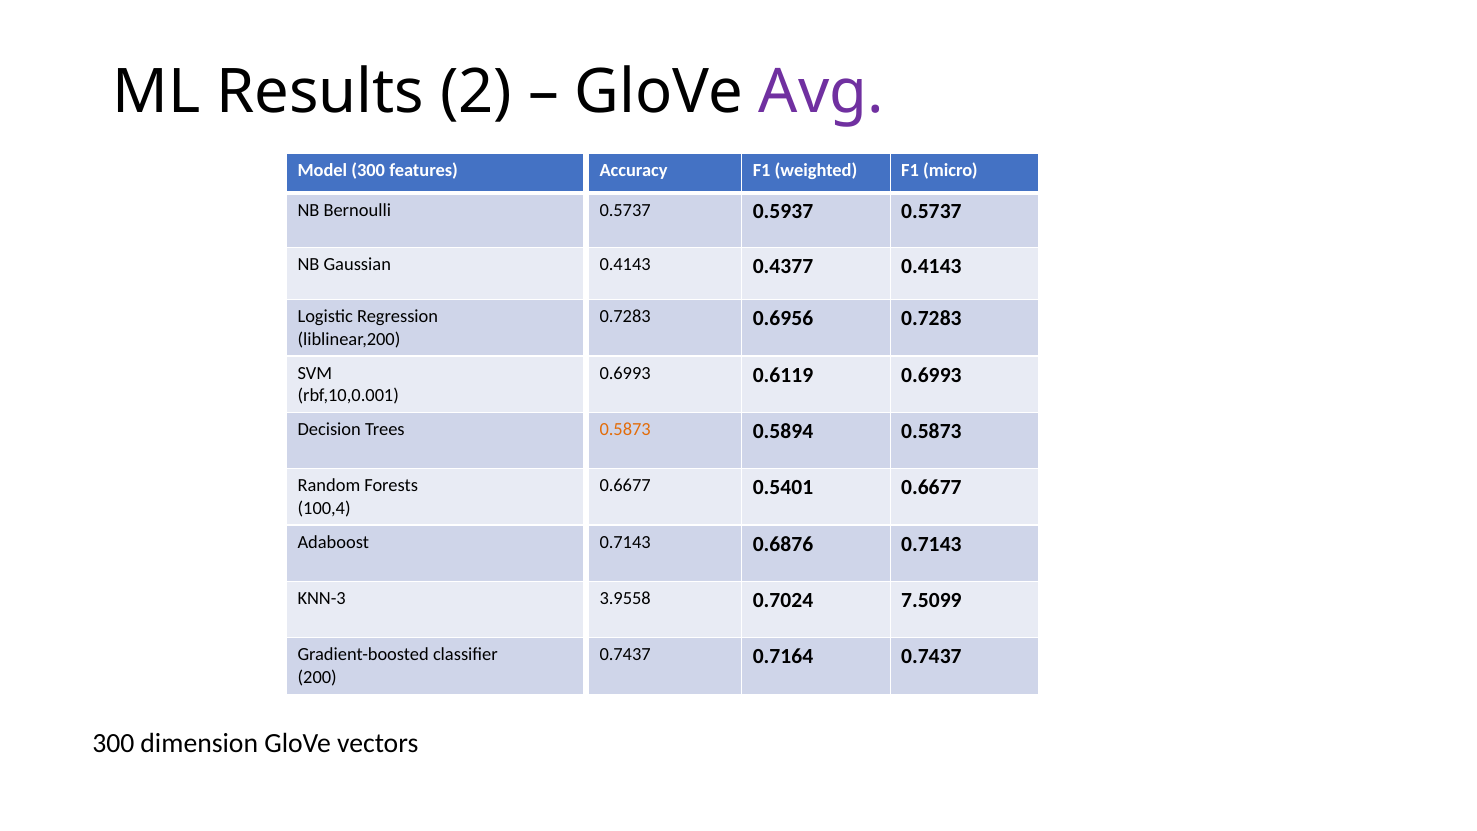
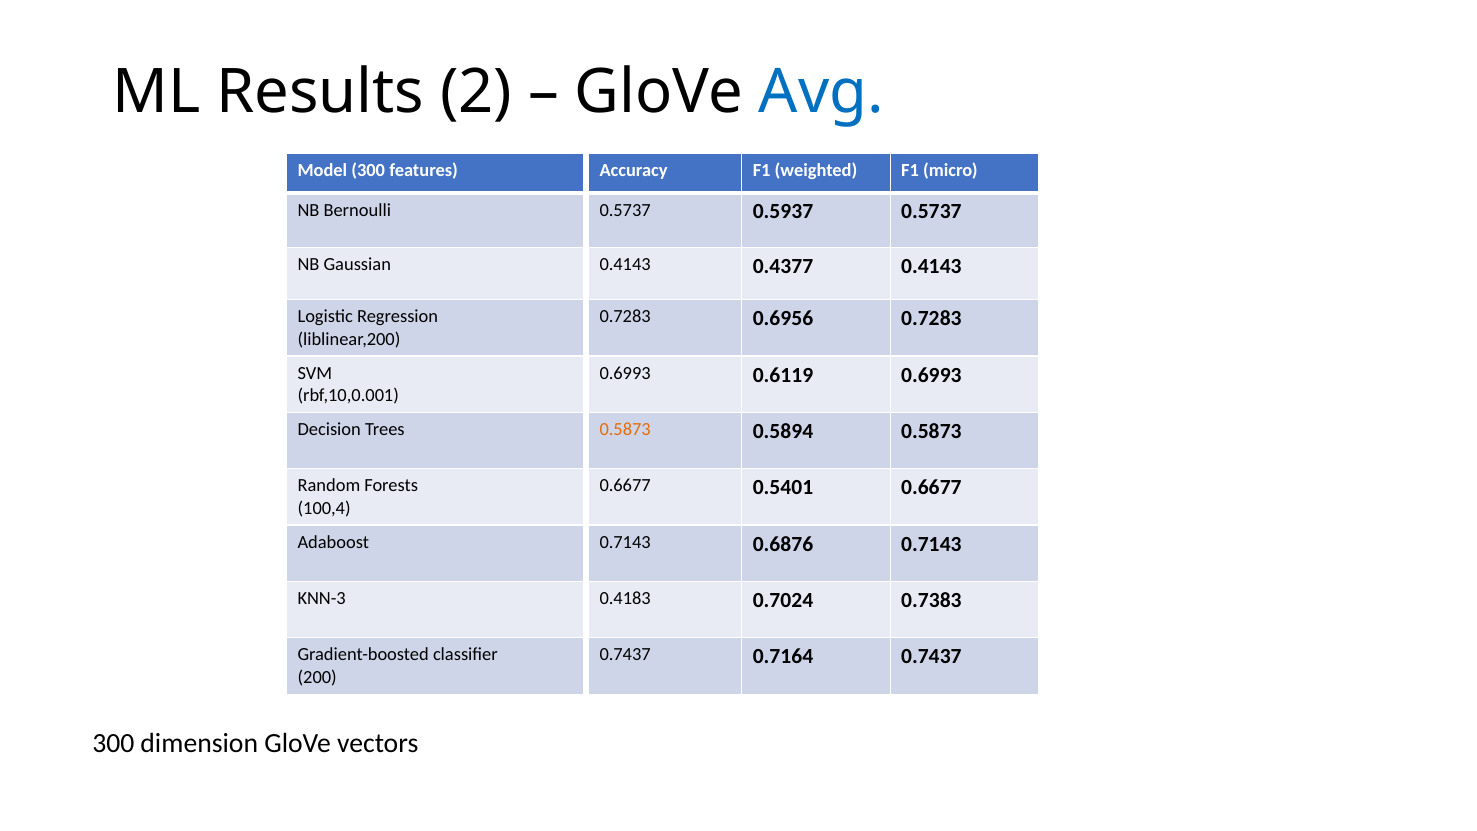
Avg colour: purple -> blue
3.9558: 3.9558 -> 0.4183
7.5099: 7.5099 -> 0.7383
